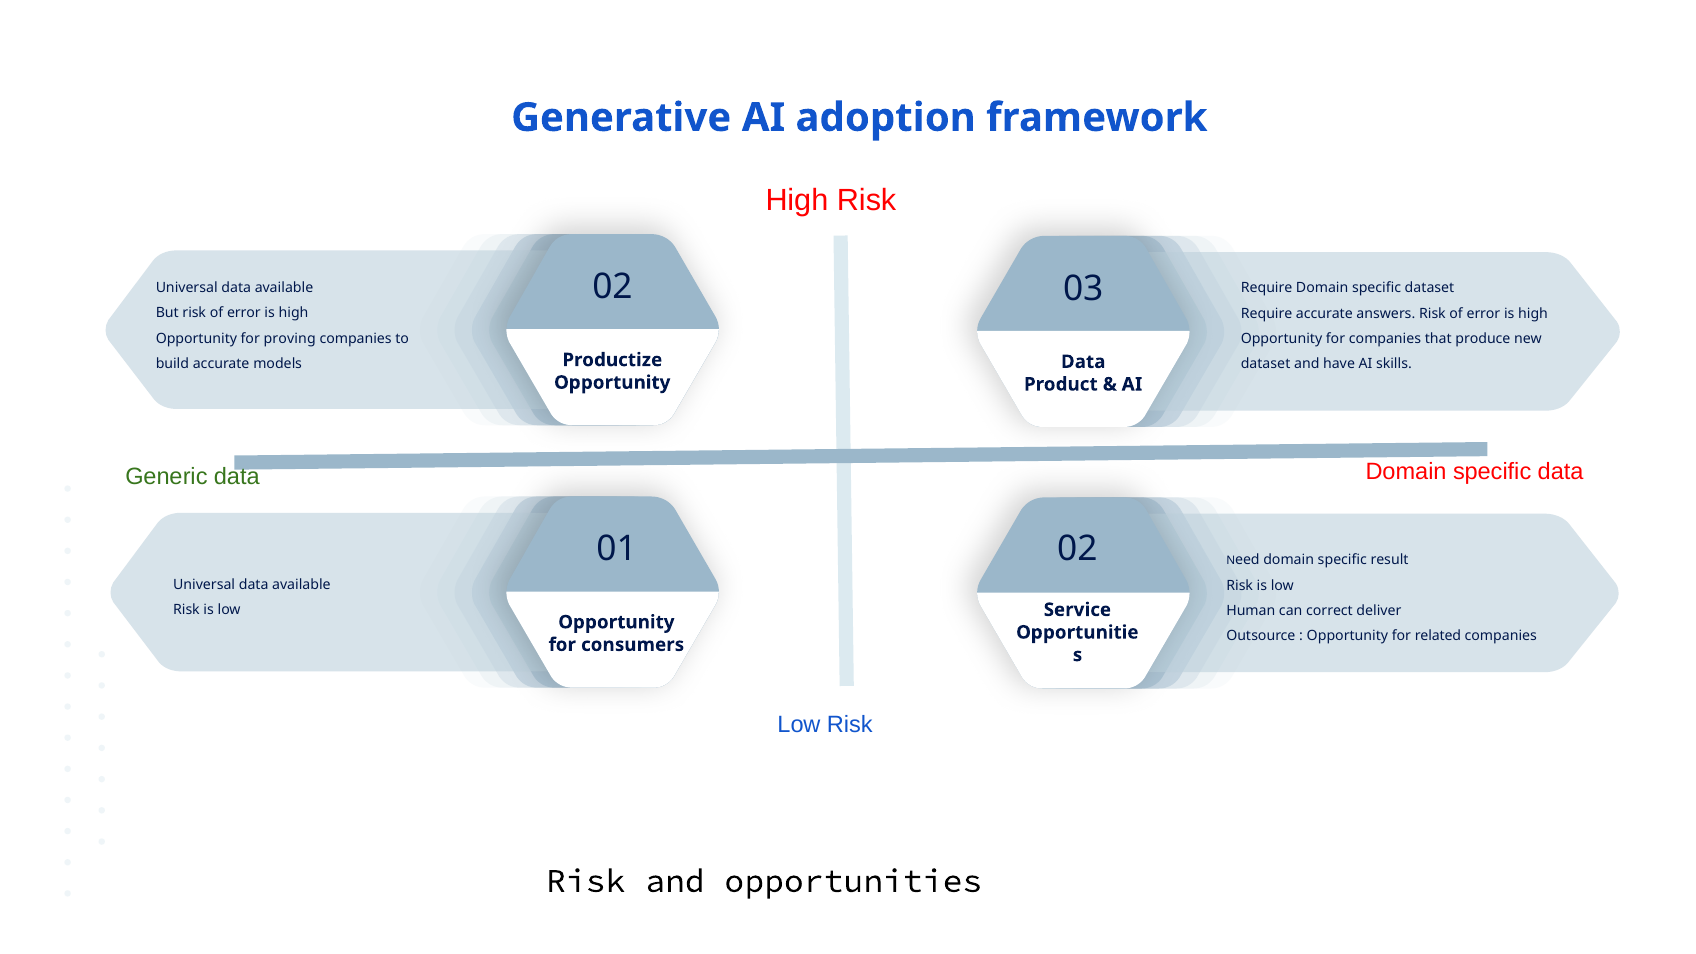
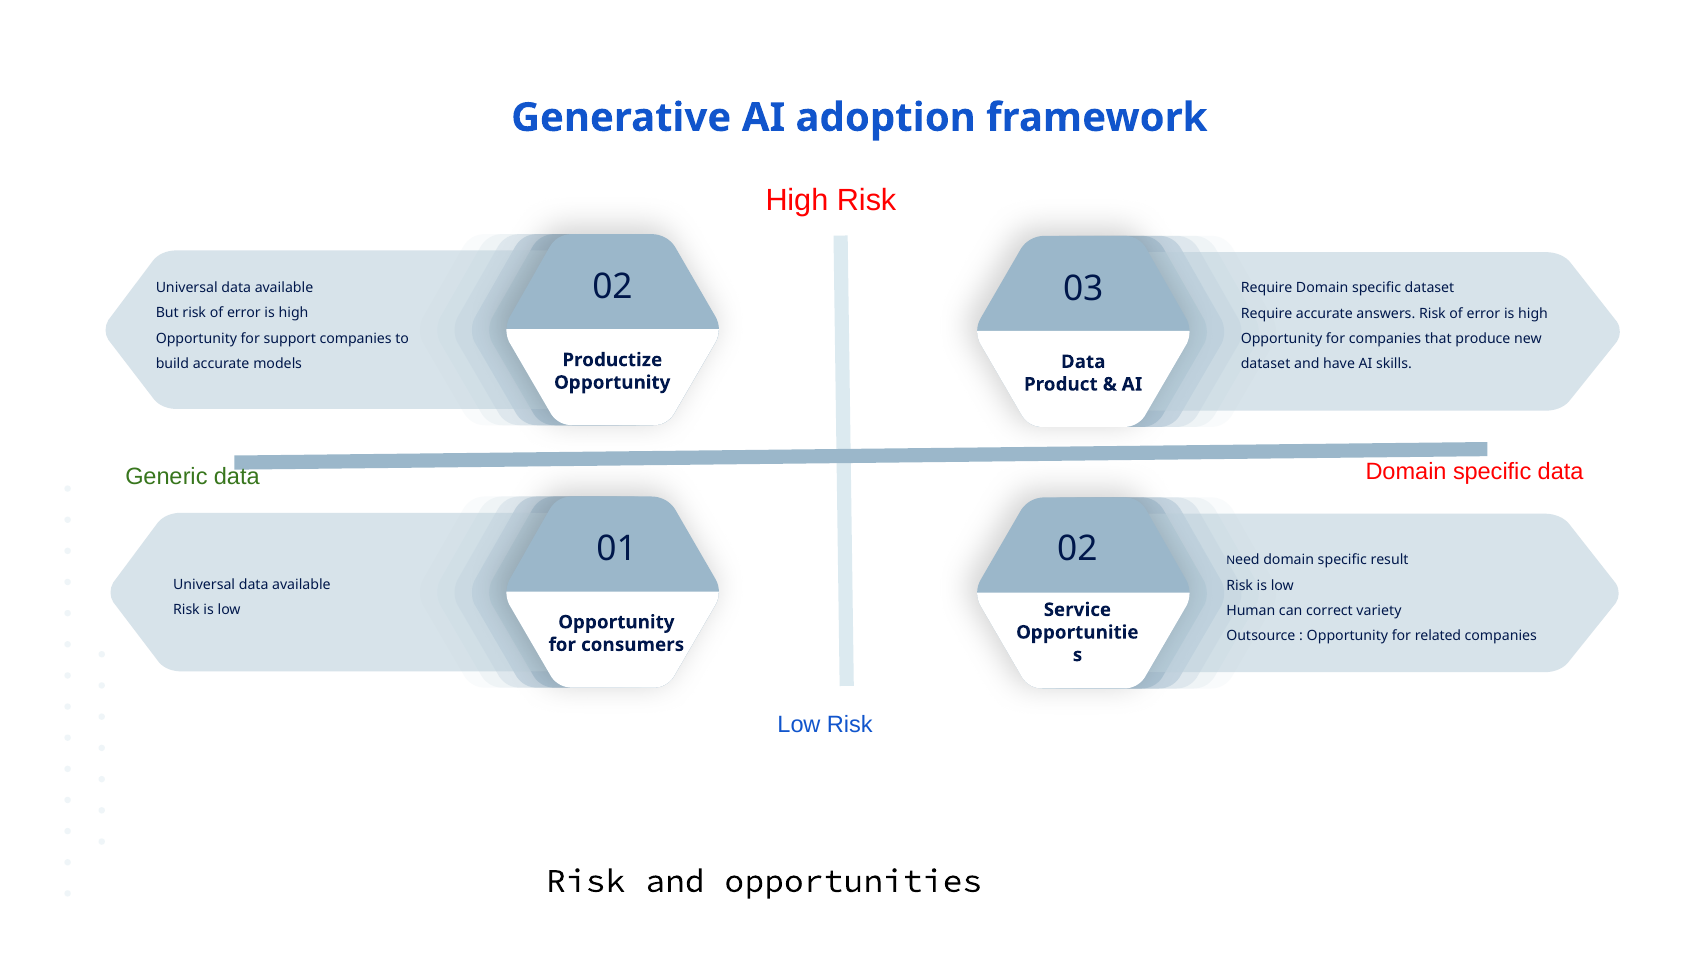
proving: proving -> support
deliver: deliver -> variety
